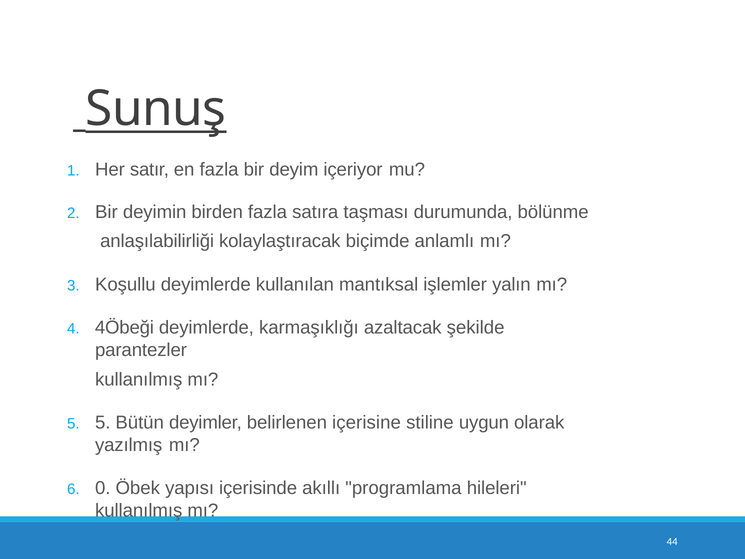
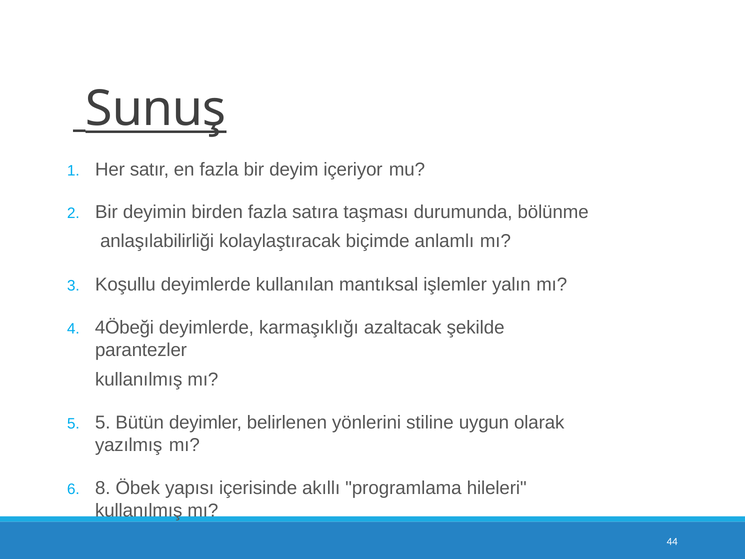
içerisine: içerisine -> yönlerini
0: 0 -> 8
